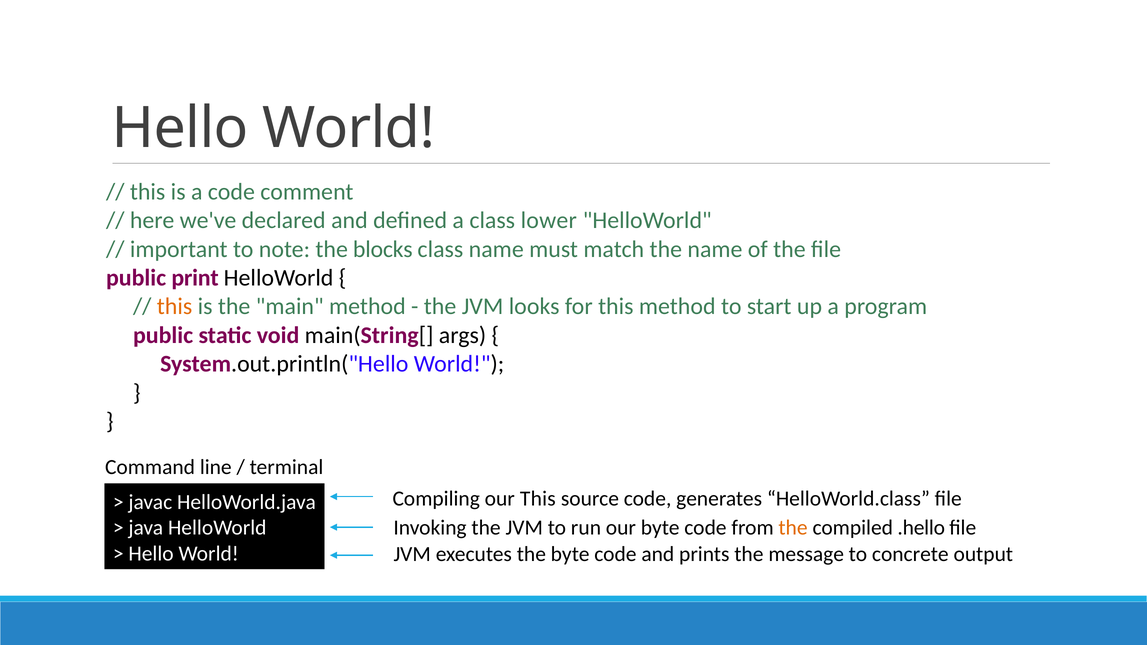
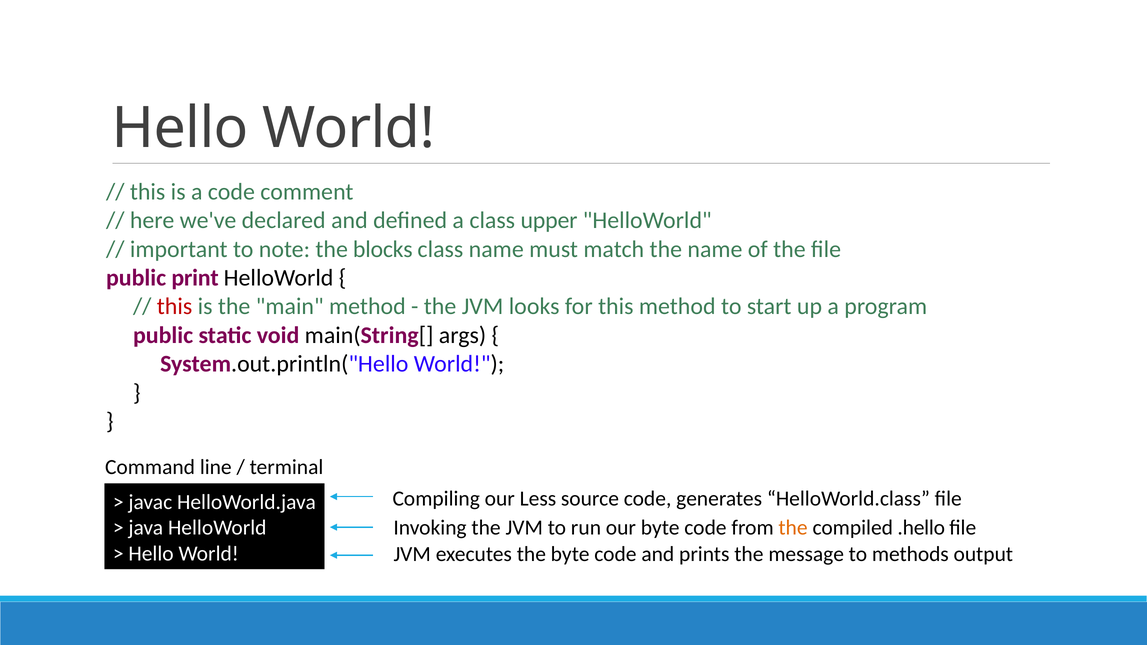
lower: lower -> upper
this at (175, 307) colour: orange -> red
our This: This -> Less
concrete: concrete -> methods
